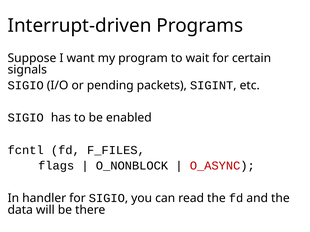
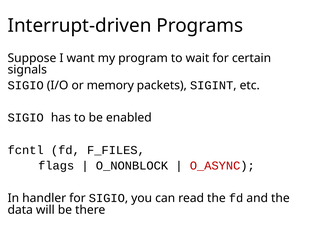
pending: pending -> memory
